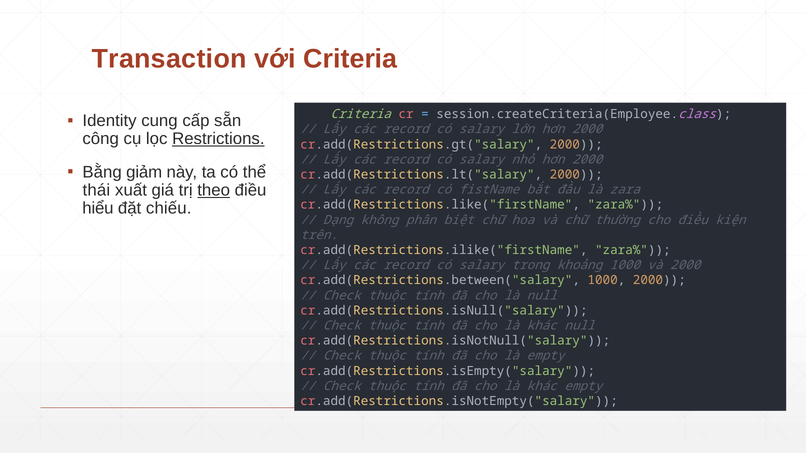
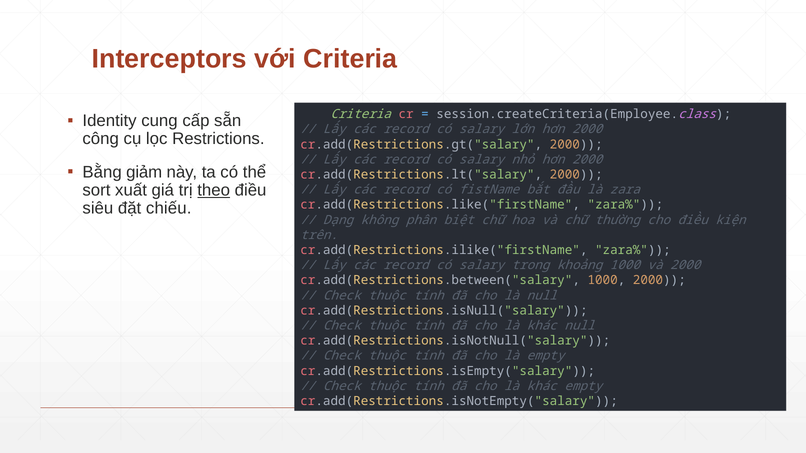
Transaction: Transaction -> Interceptors
Restrictions underline: present -> none
thái: thái -> sort
hiểu: hiểu -> siêu
